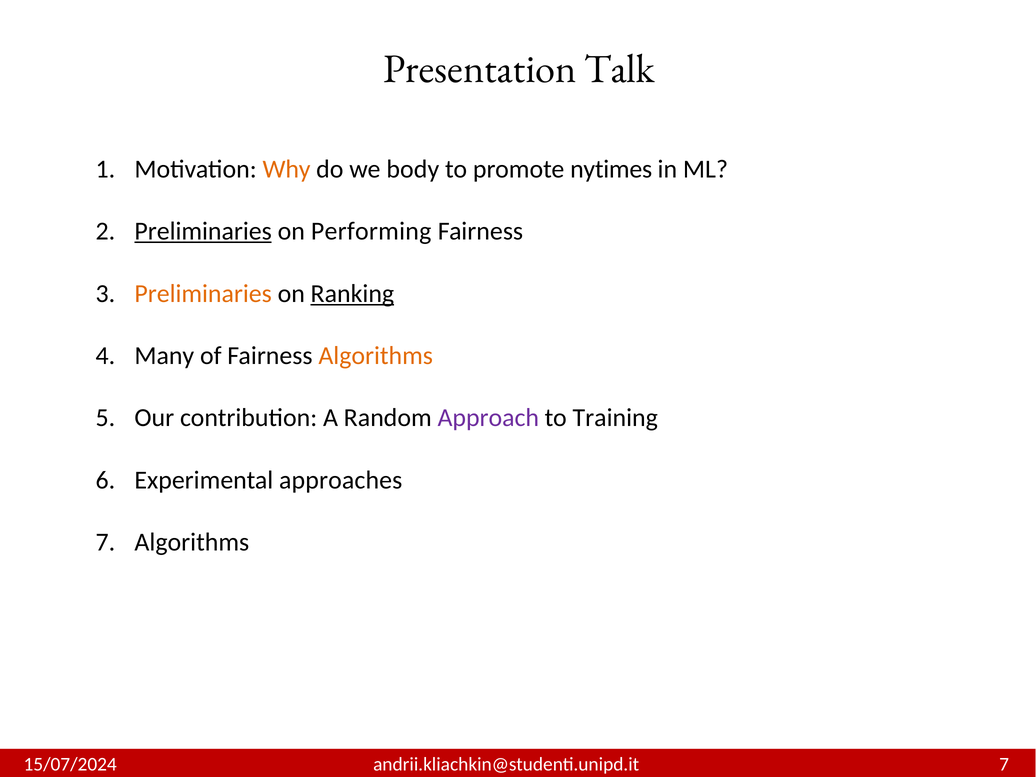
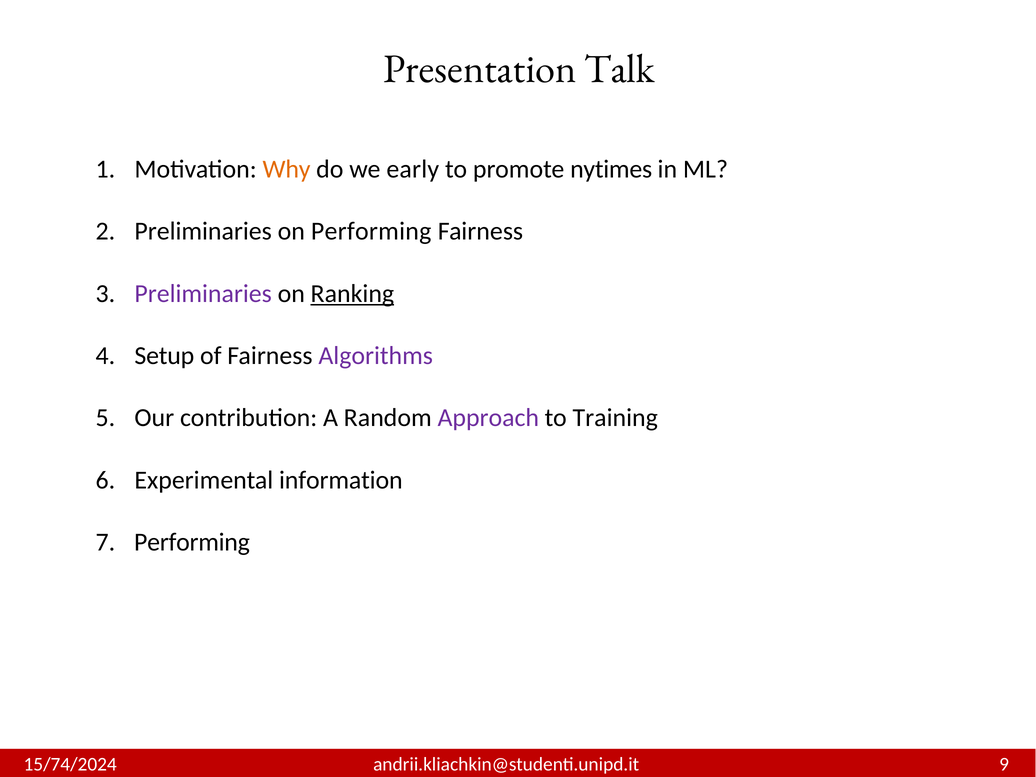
body: body -> early
Preliminaries at (203, 231) underline: present -> none
Preliminaries at (203, 293) colour: orange -> purple
Many: Many -> Setup
Algorithms at (376, 356) colour: orange -> purple
approaches: approaches -> information
Algorithms at (192, 542): Algorithms -> Performing
15/07/2024: 15/07/2024 -> 15/74/2024
andrii.kliachkin@studenti.unipd.it 7: 7 -> 9
